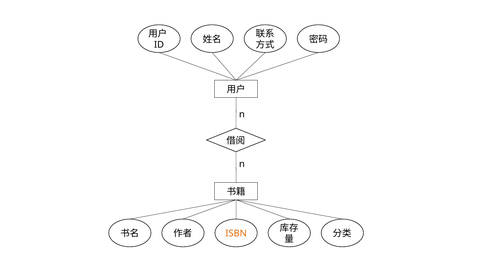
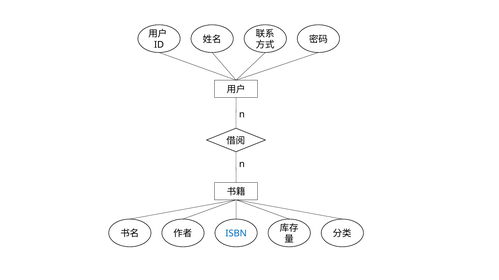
ISBN colour: orange -> blue
